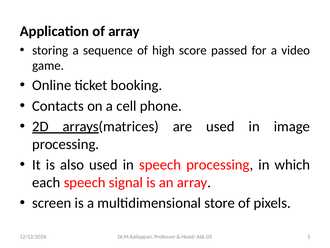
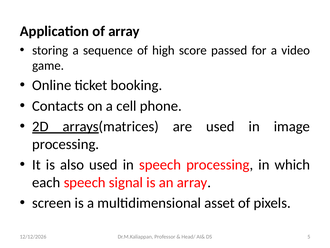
store: store -> asset
